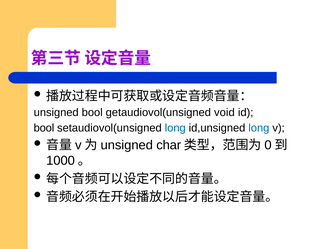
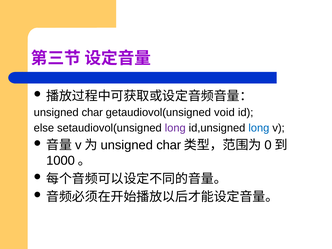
bool at (92, 113): bool -> char
bool at (44, 128): bool -> else
long at (175, 128) colour: blue -> purple
